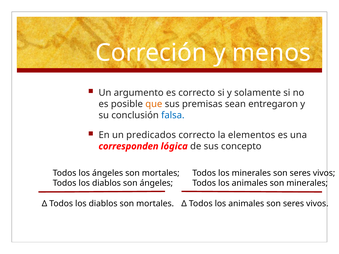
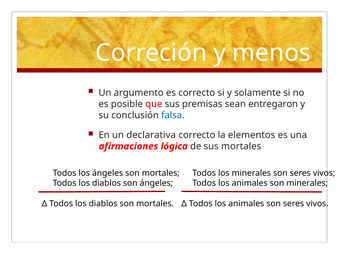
que colour: orange -> red
predicados: predicados -> declarativa
corresponden: corresponden -> afirmaciones
sus concepto: concepto -> mortales
